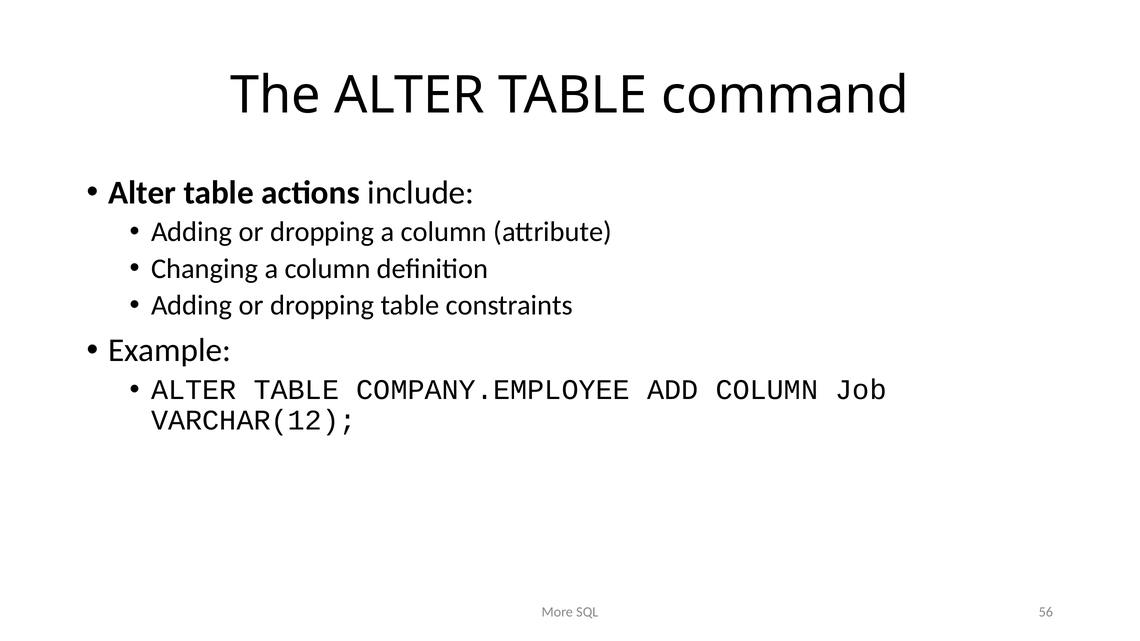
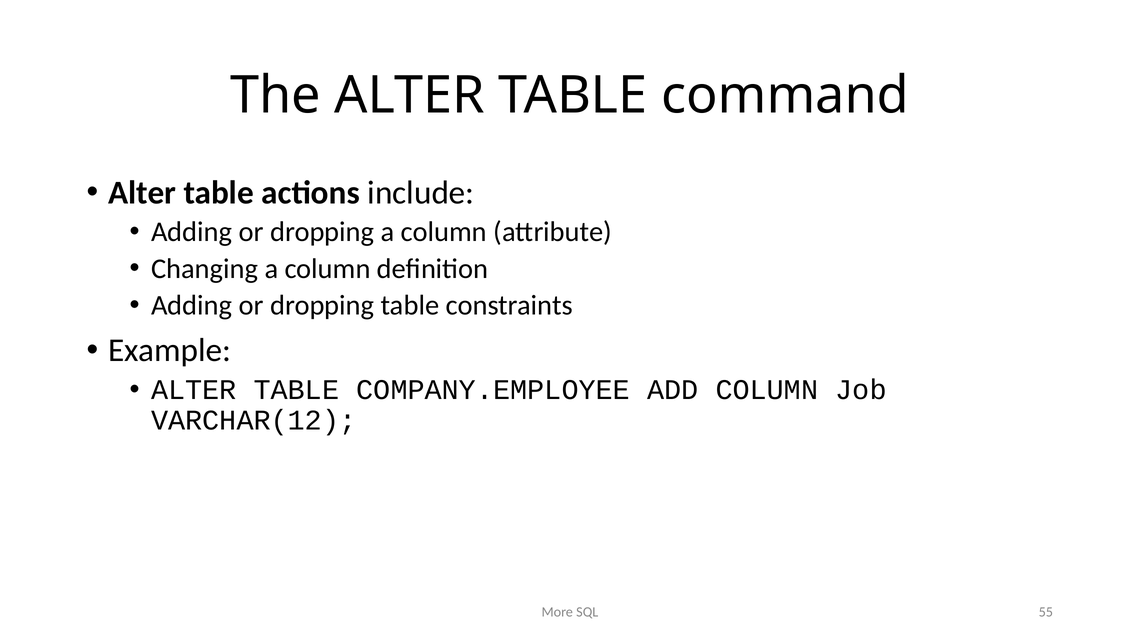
56: 56 -> 55
